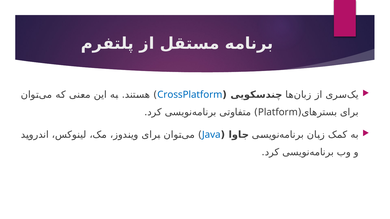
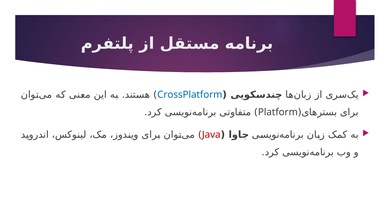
Java colour: blue -> red
